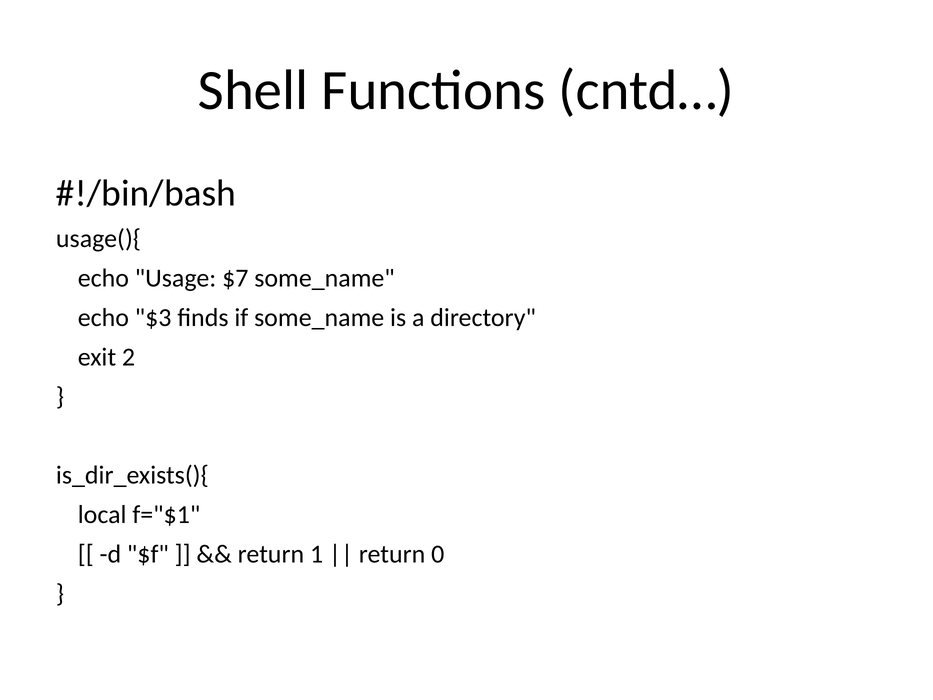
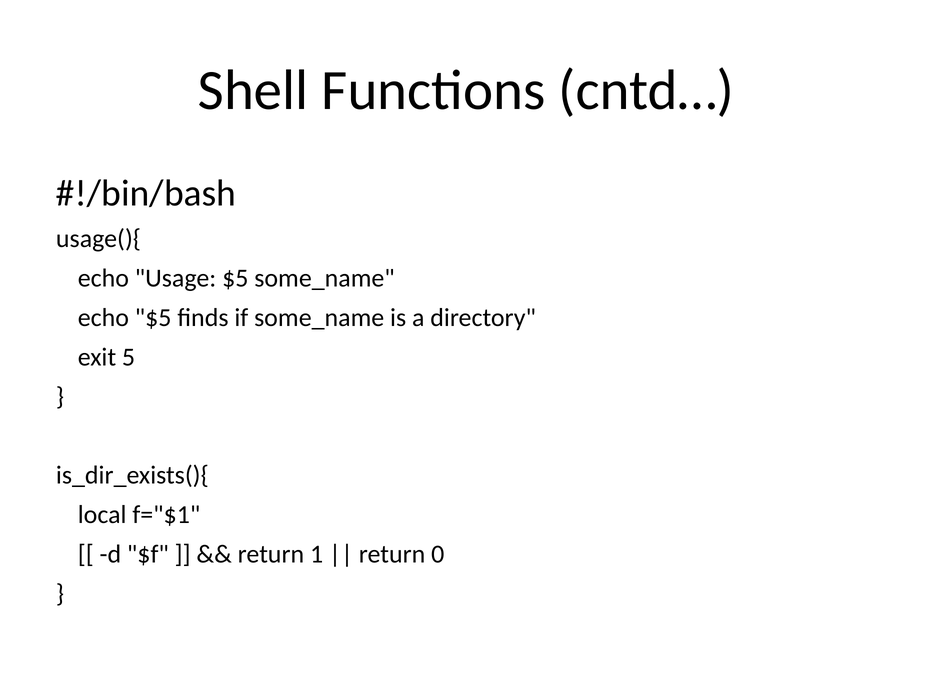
Usage $7: $7 -> $5
echo $3: $3 -> $5
2: 2 -> 5
